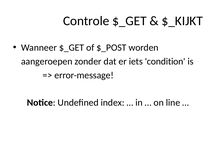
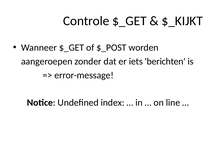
condition: condition -> berichten
